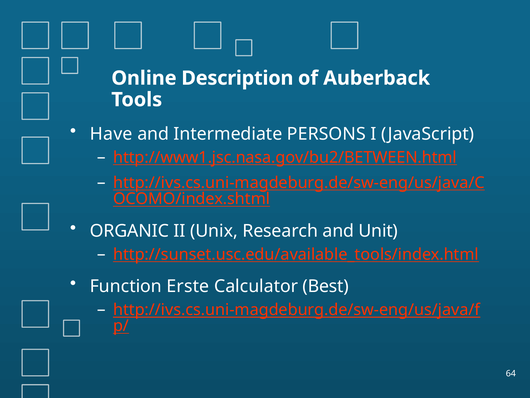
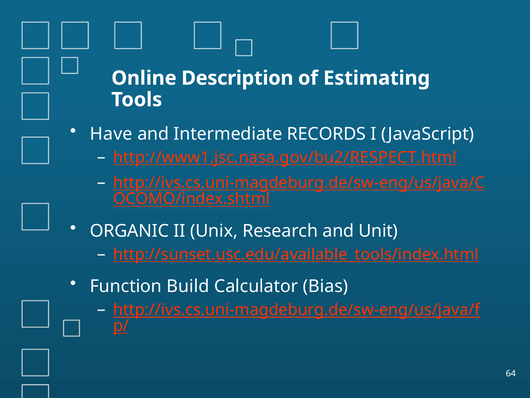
Auberback: Auberback -> Estimating
PERSONS: PERSONS -> RECORDS
http://www1.jsc.nasa.gov/bu2/BETWEEN.html: http://www1.jsc.nasa.gov/bu2/BETWEEN.html -> http://www1.jsc.nasa.gov/bu2/RESPECT.html
Erste: Erste -> Build
Best: Best -> Bias
